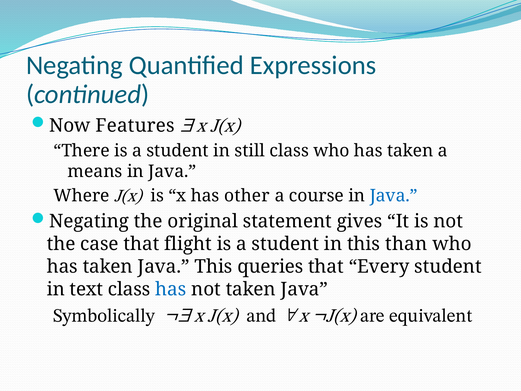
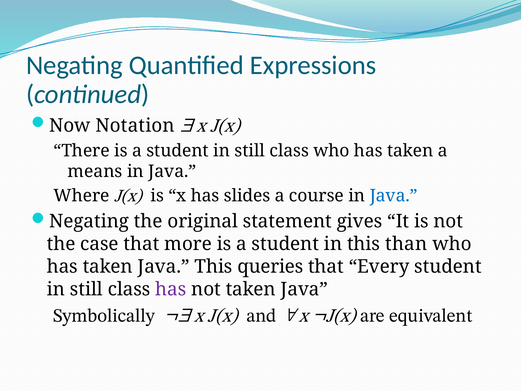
Features: Features -> Notation
other: other -> slides
flight: flight -> more
text at (86, 289): text -> still
has at (171, 289) colour: blue -> purple
